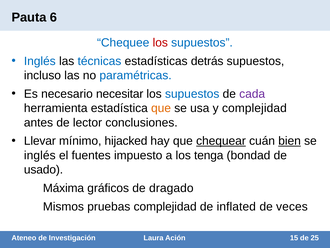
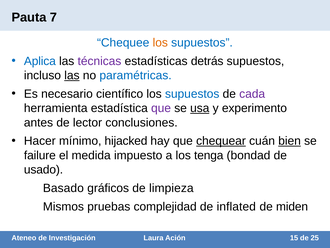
6: 6 -> 7
los at (160, 43) colour: red -> orange
Inglés at (40, 61): Inglés -> Aplica
técnicas colour: blue -> purple
las at (72, 75) underline: none -> present
necesitar: necesitar -> científico
que at (161, 108) colour: orange -> purple
usa underline: none -> present
y complejidad: complejidad -> experimento
Llevar: Llevar -> Hacer
inglés at (40, 155): inglés -> failure
fuentes: fuentes -> medida
Máxima: Máxima -> Basado
dragado: dragado -> limpieza
veces: veces -> miden
